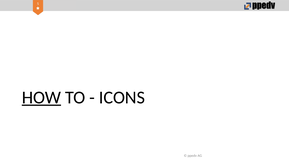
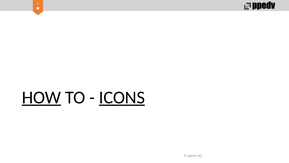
ICONS underline: none -> present
